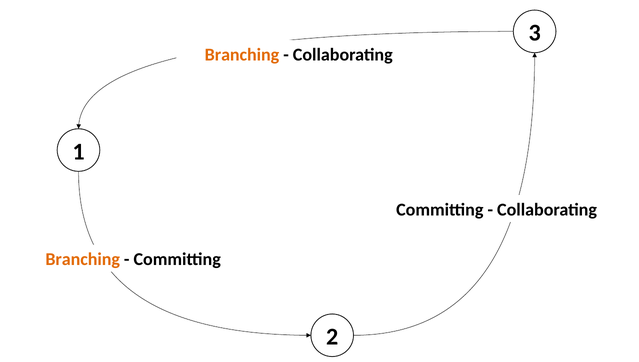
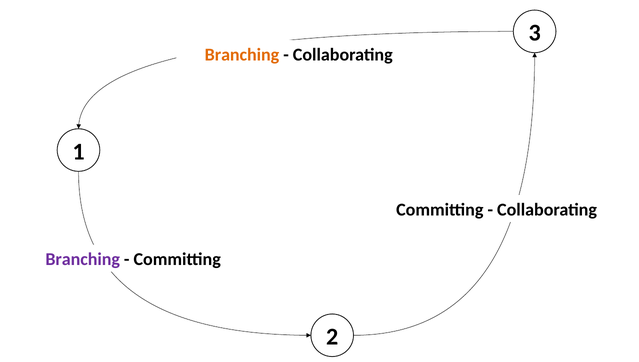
Branching at (83, 260) colour: orange -> purple
